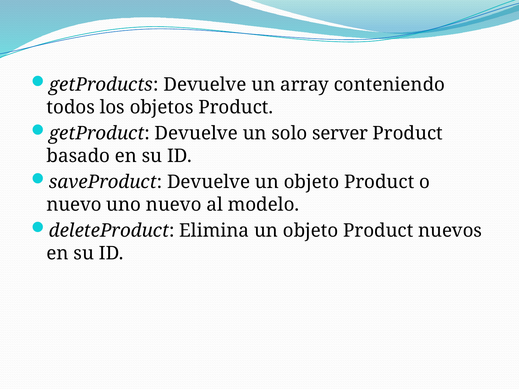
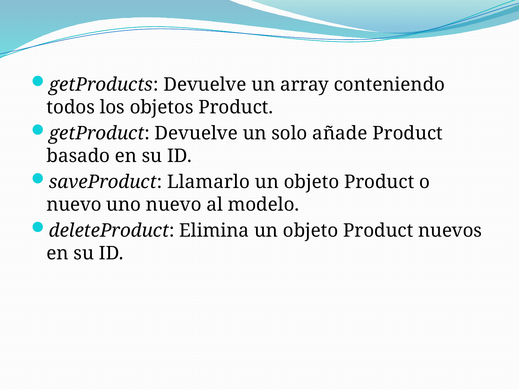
server: server -> añade
saveProduct Devuelve: Devuelve -> Llamarlo
